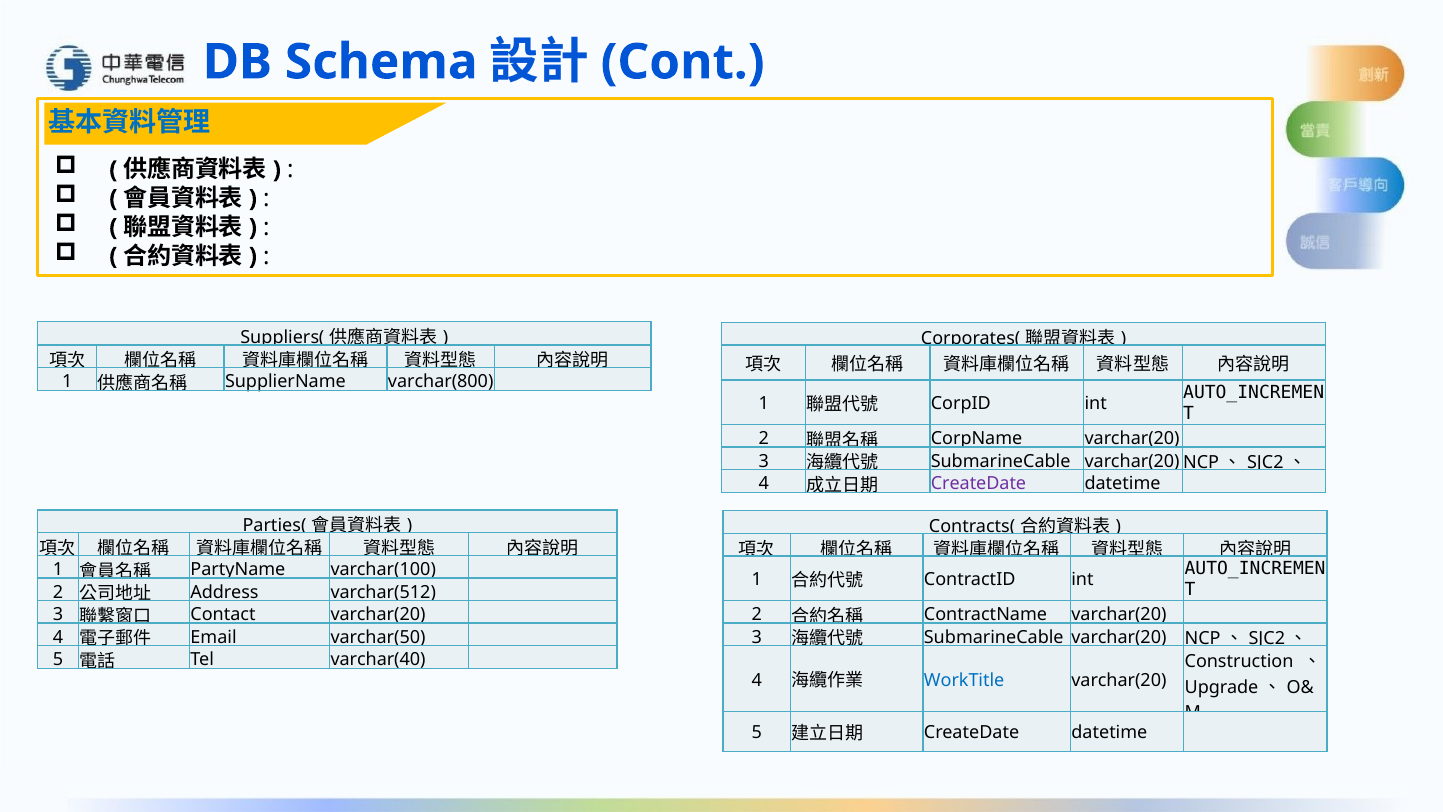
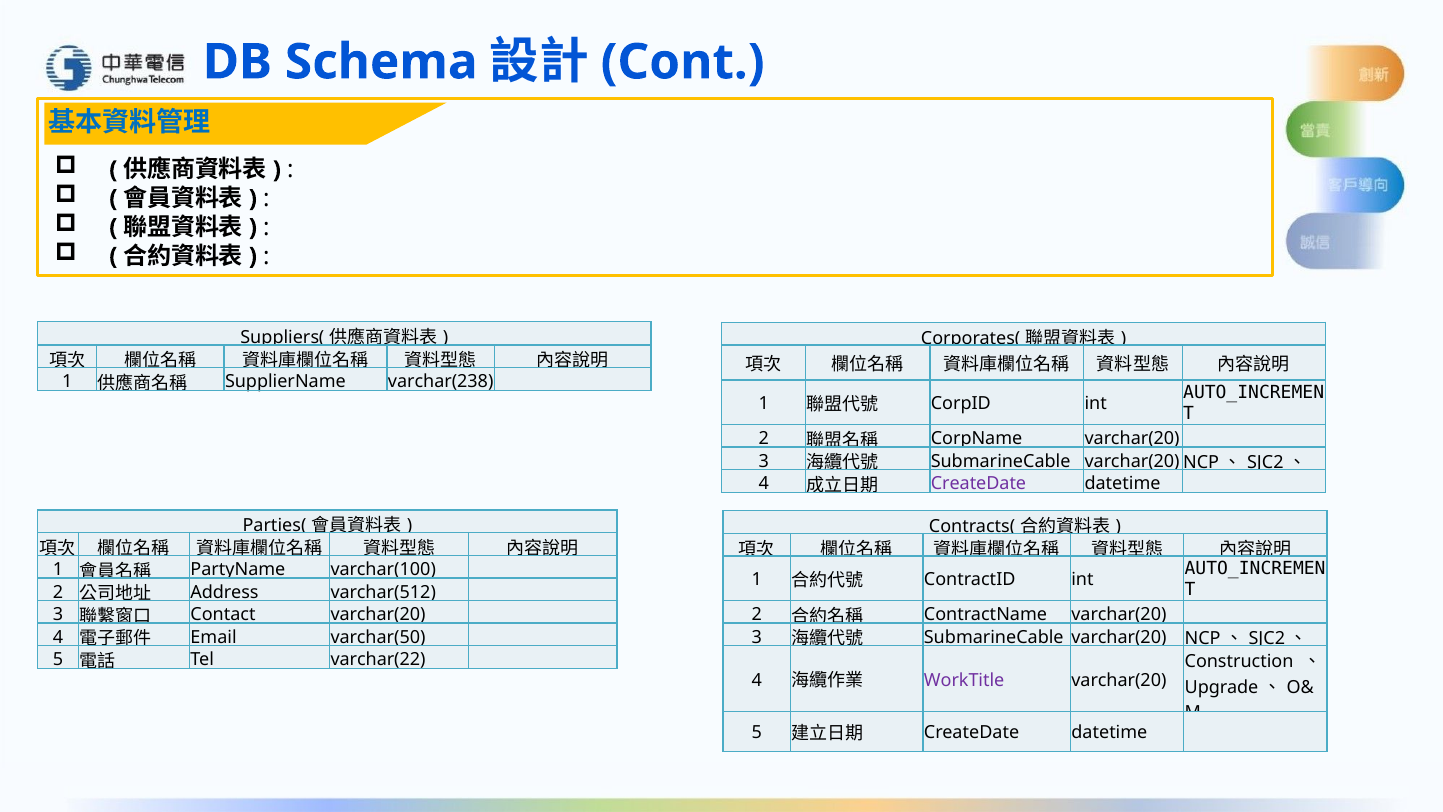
varchar(800: varchar(800 -> varchar(238
varchar(40: varchar(40 -> varchar(22
WorkTitle colour: blue -> purple
